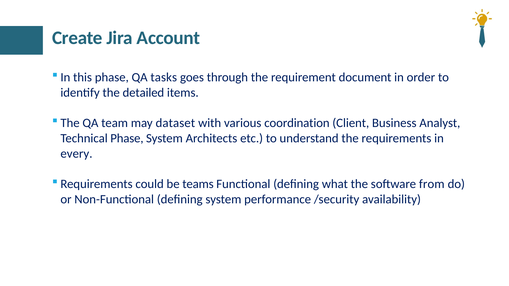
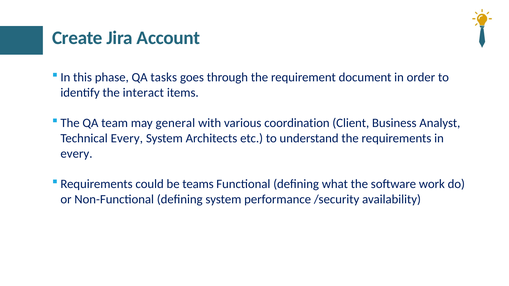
detailed: detailed -> interact
dataset: dataset -> general
Technical Phase: Phase -> Every
from: from -> work
